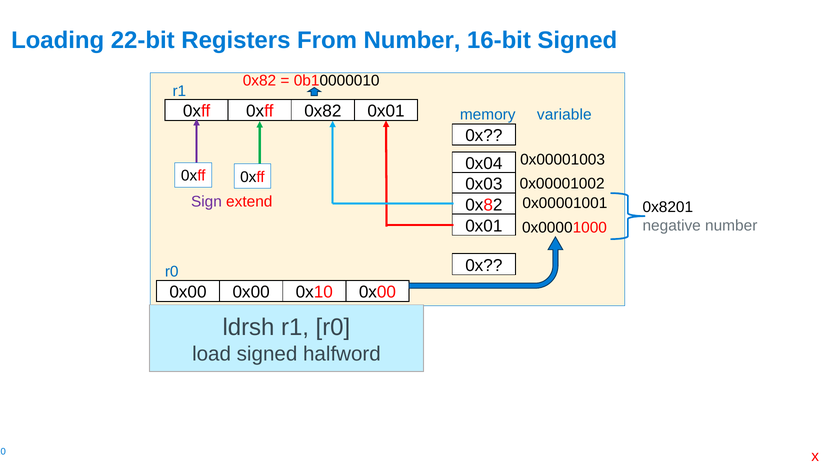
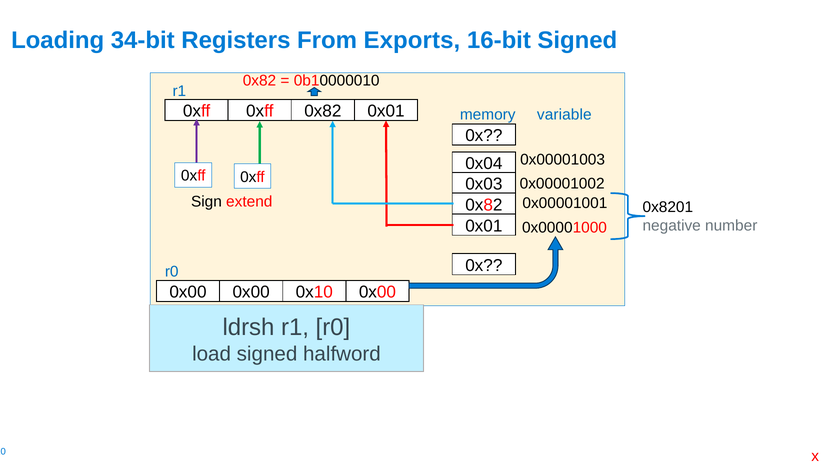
22-bit: 22-bit -> 34-bit
From Number: Number -> Exports
Sign colour: purple -> black
